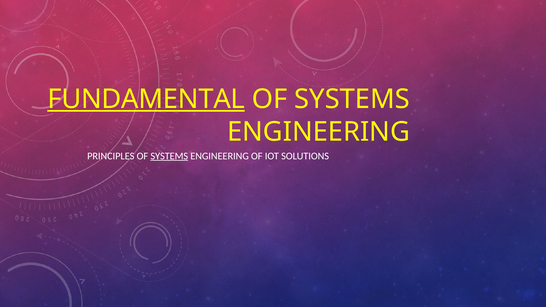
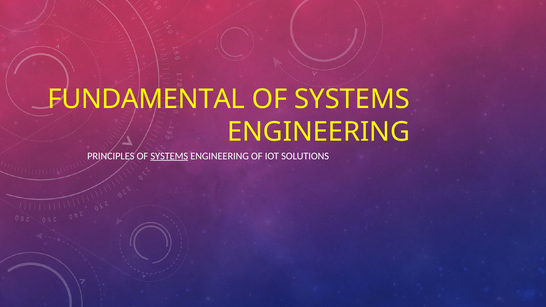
FUNDAMENTAL underline: present -> none
